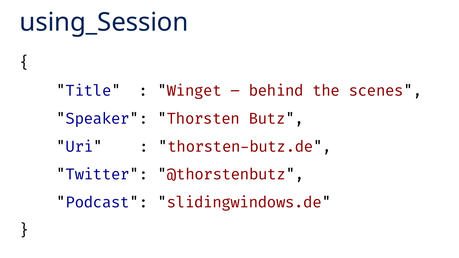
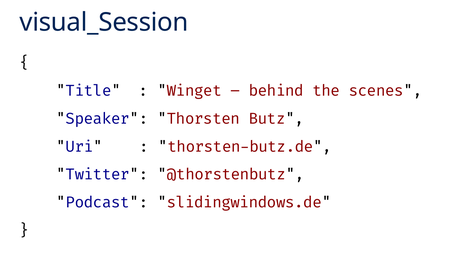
using_Session: using_Session -> visual_Session
